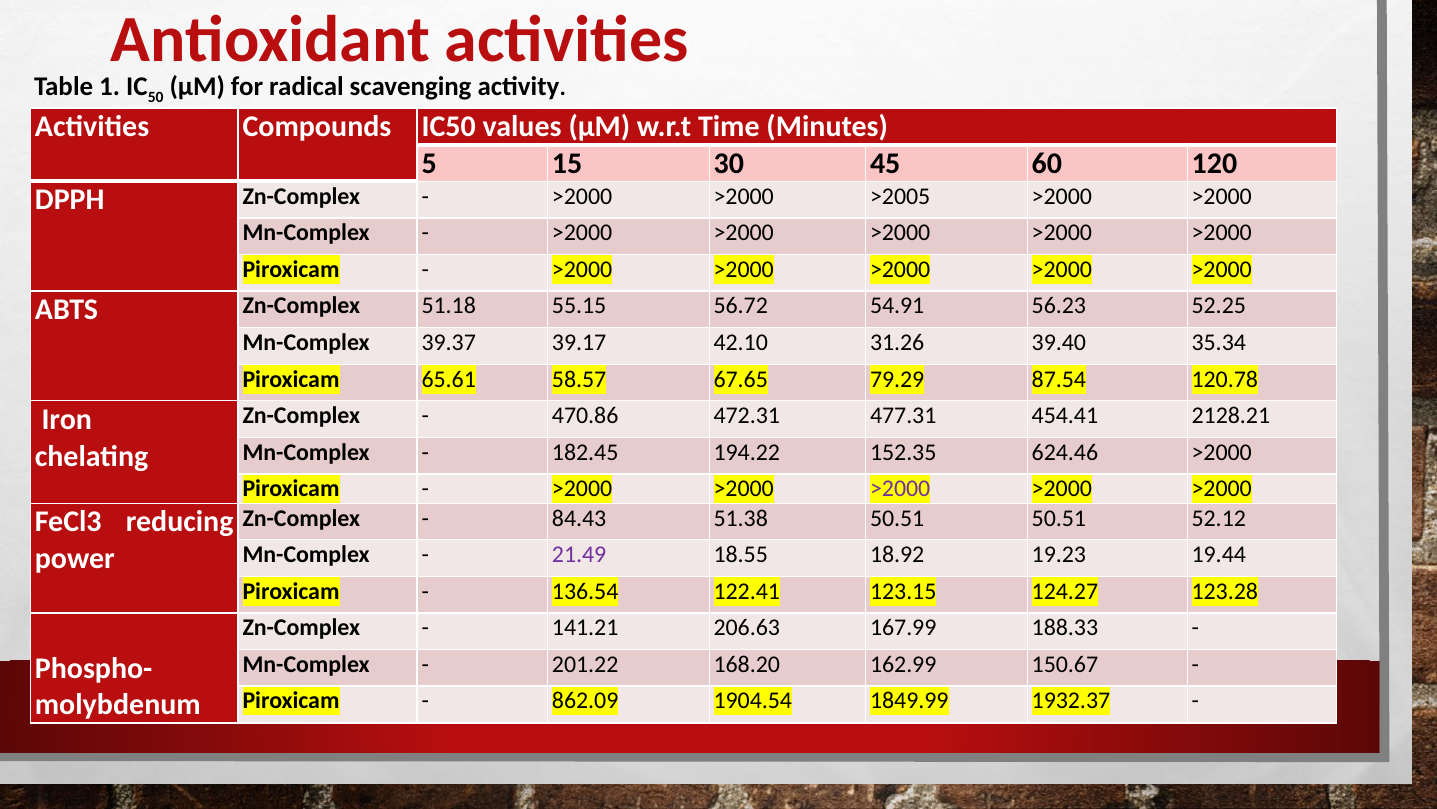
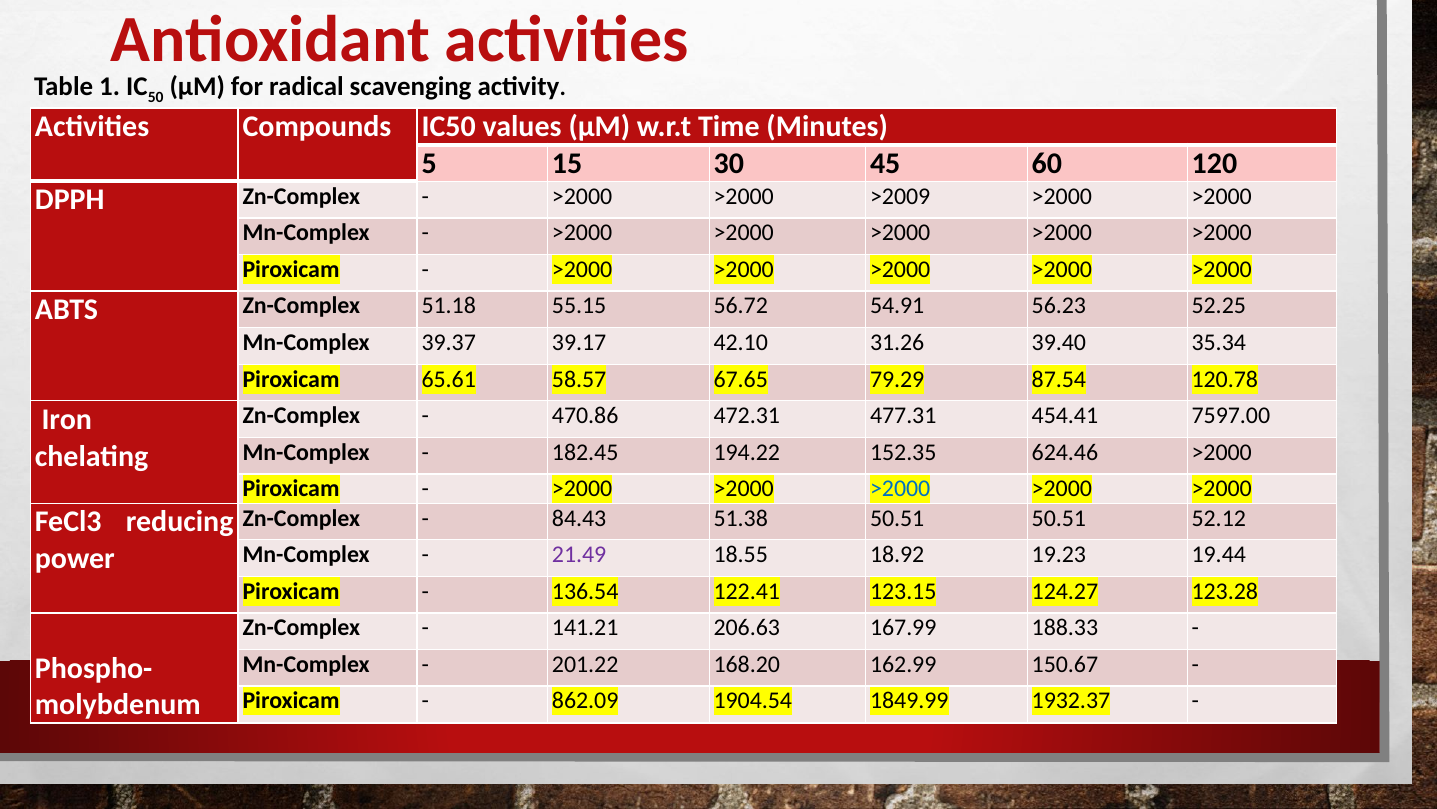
>2005: >2005 -> >2009
2128.21: 2128.21 -> 7597.00
>2000 at (900, 488) colour: purple -> blue
